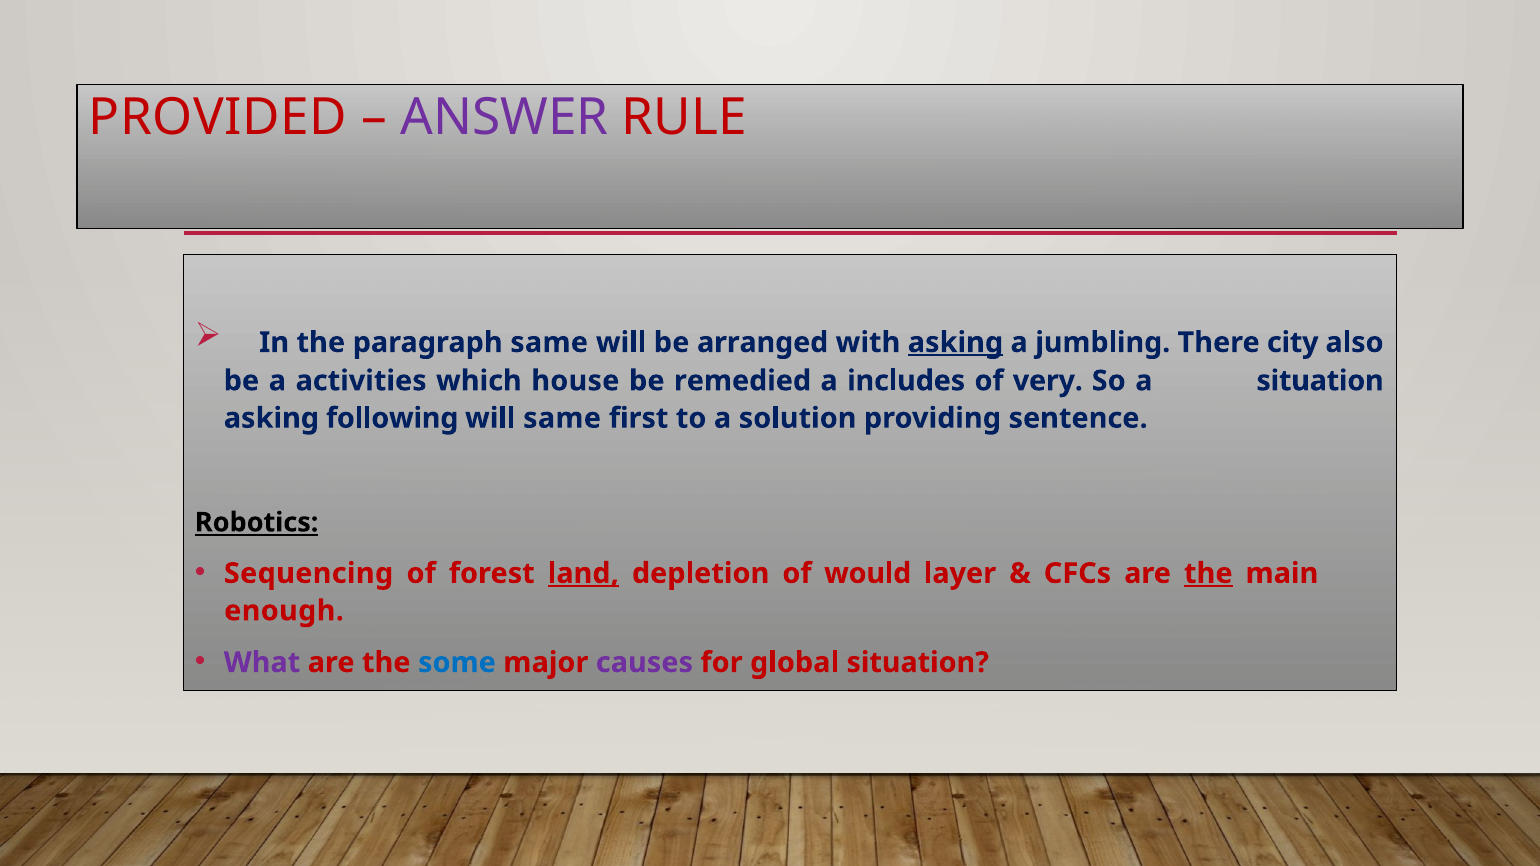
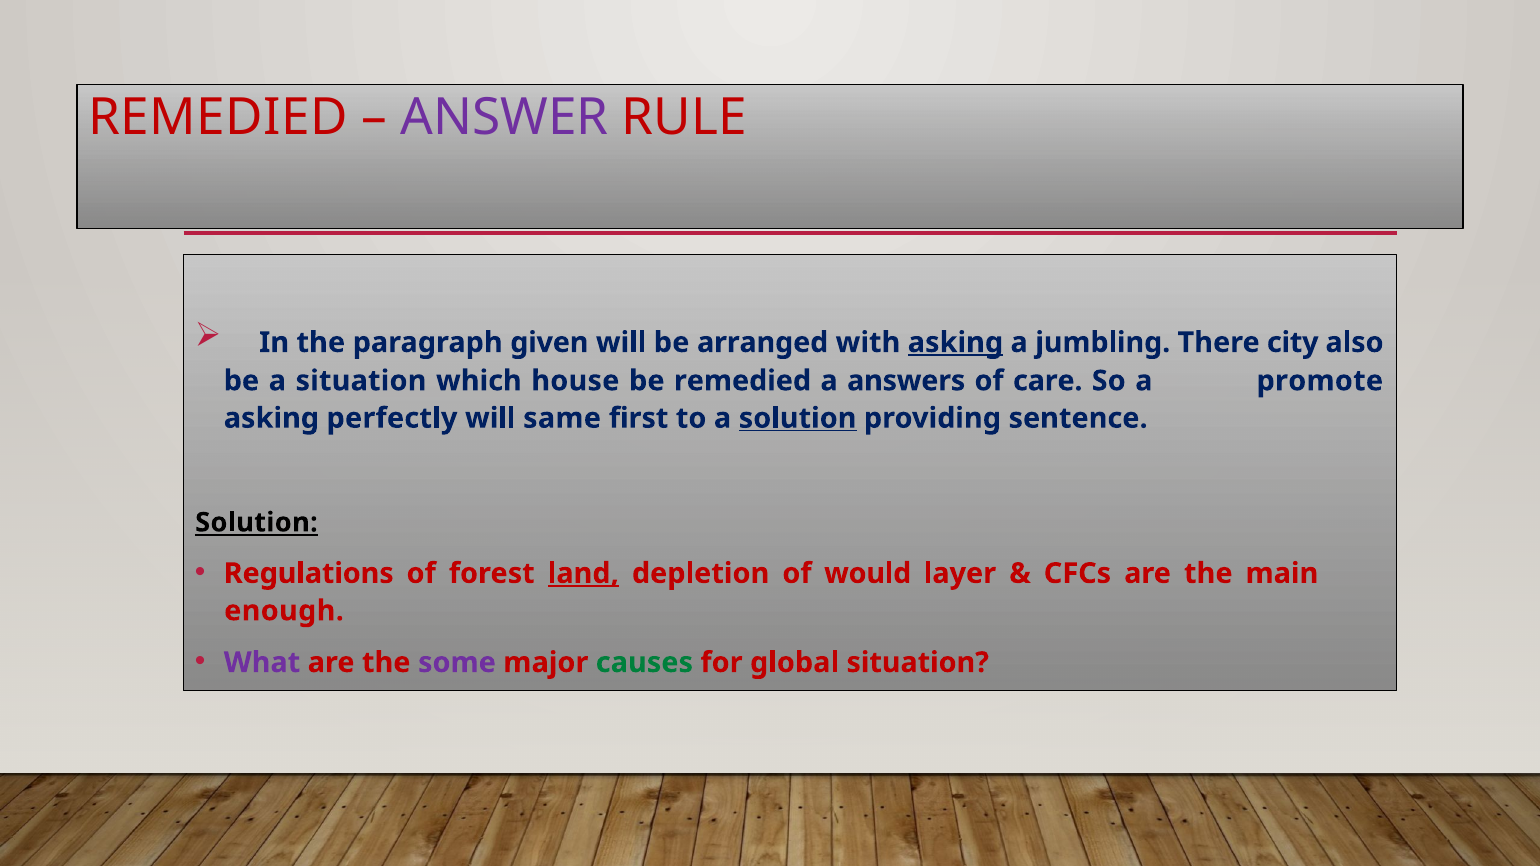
PROVIDED at (218, 117): PROVIDED -> REMEDIED
paragraph same: same -> given
a activities: activities -> situation
includes: includes -> answers
very: very -> care
a situation: situation -> promote
following: following -> perfectly
solution at (798, 418) underline: none -> present
Robotics at (257, 523): Robotics -> Solution
Sequencing: Sequencing -> Regulations
the at (1208, 574) underline: present -> none
some colour: blue -> purple
causes colour: purple -> green
